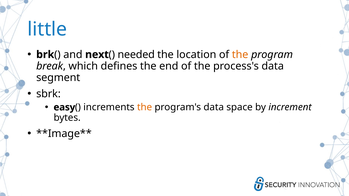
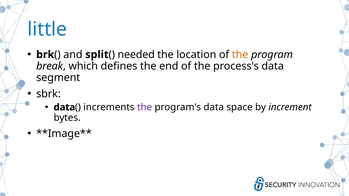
next: next -> split
easy at (64, 107): easy -> data
the at (145, 107) colour: orange -> purple
